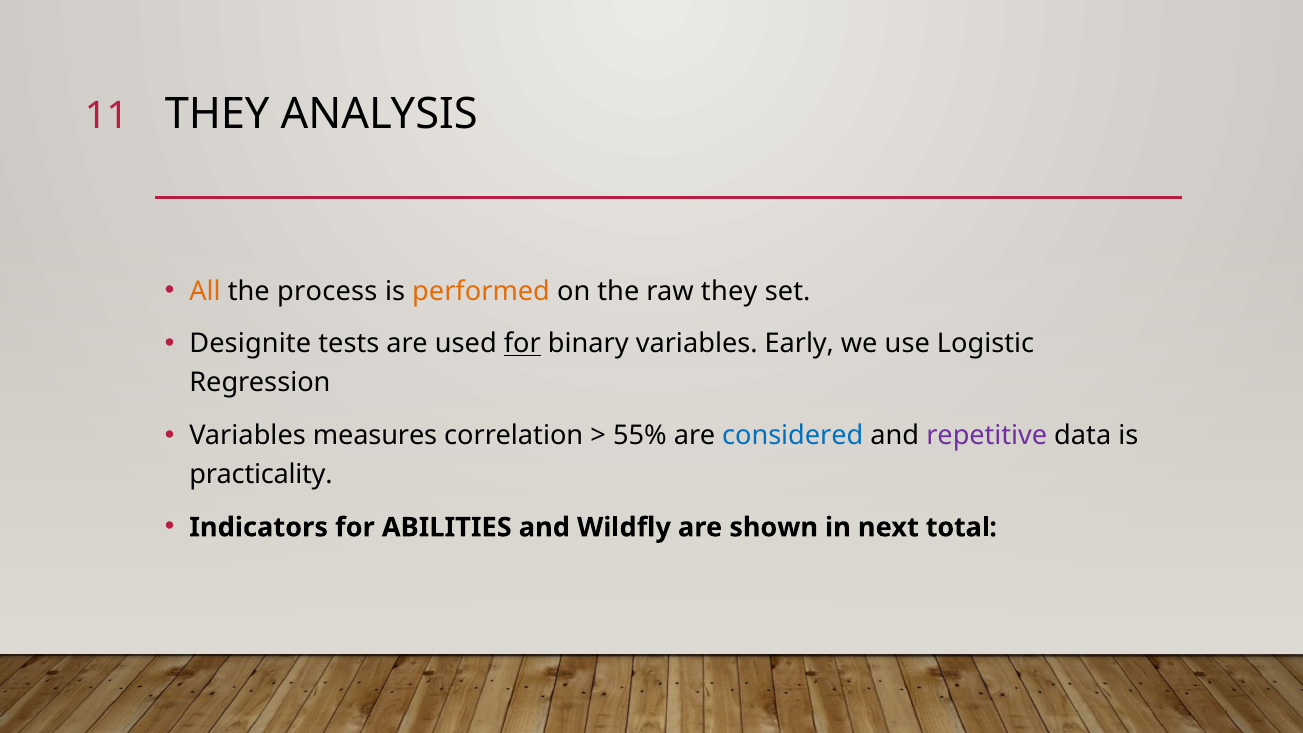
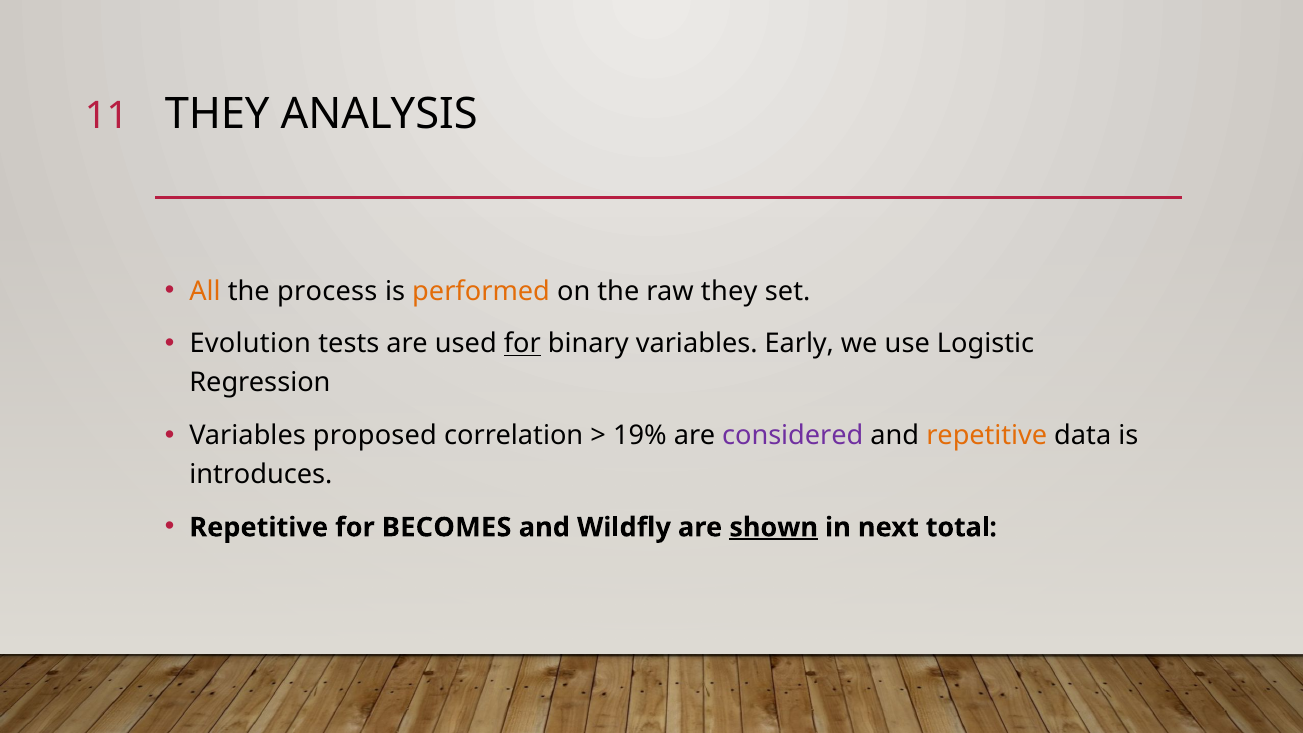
Designite: Designite -> Evolution
measures: measures -> proposed
55%: 55% -> 19%
considered colour: blue -> purple
repetitive at (987, 436) colour: purple -> orange
practicality: practicality -> introduces
Indicators at (259, 527): Indicators -> Repetitive
ABILITIES: ABILITIES -> BECOMES
shown underline: none -> present
